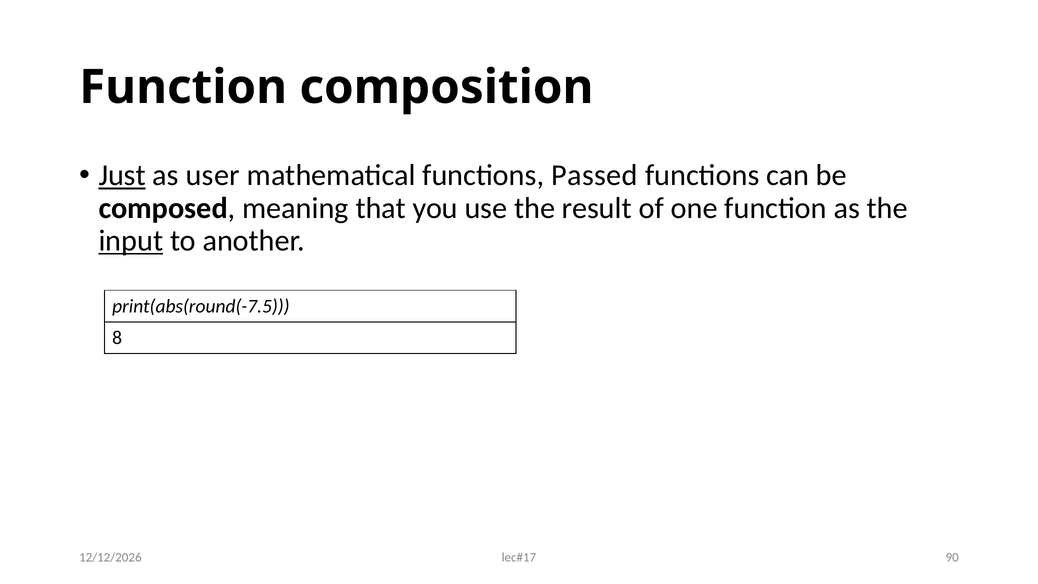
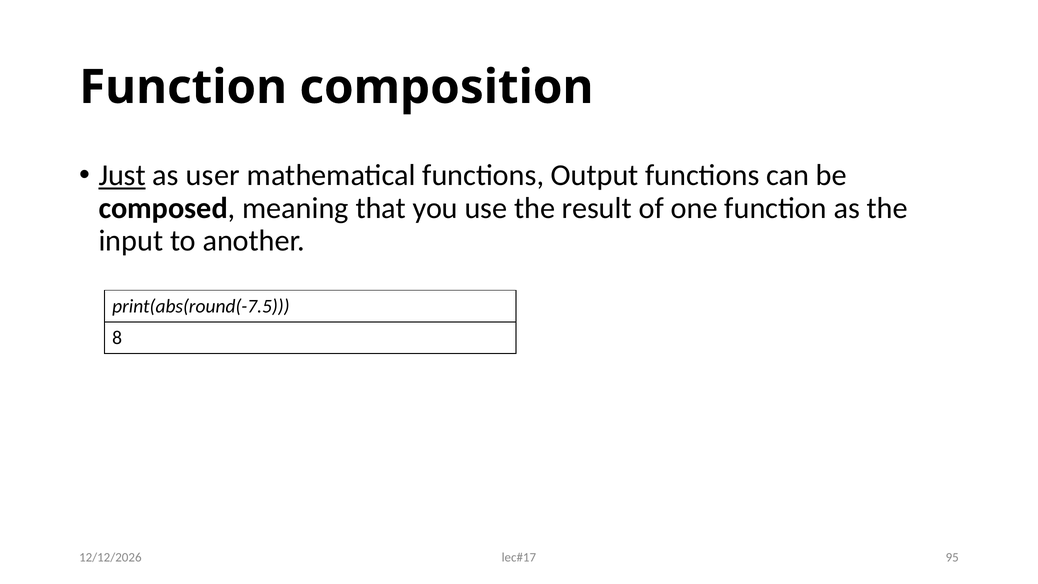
Passed: Passed -> Output
input underline: present -> none
90: 90 -> 95
